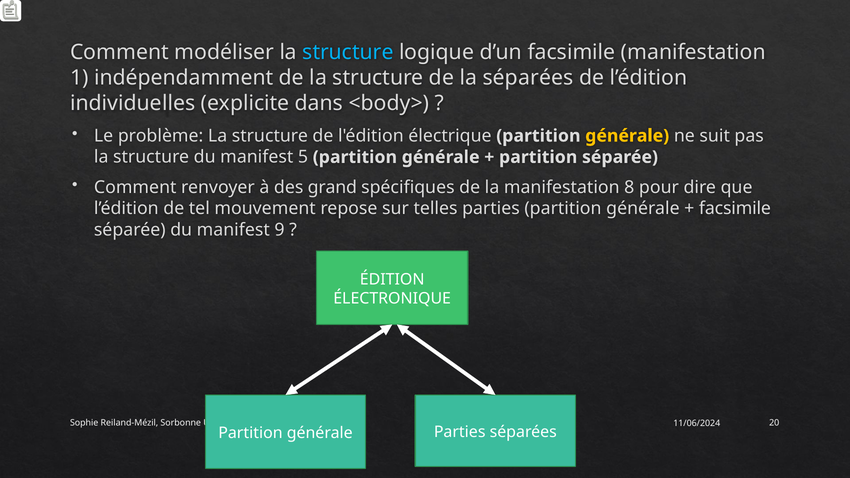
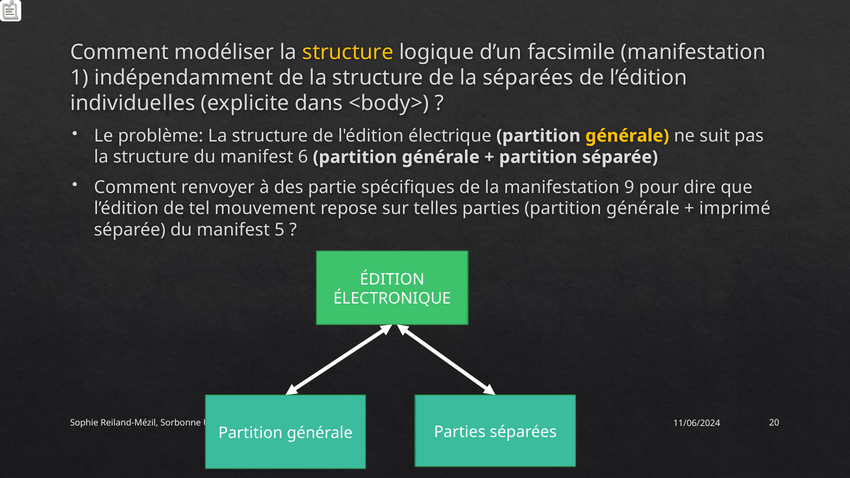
structure at (348, 52) colour: light blue -> yellow
5: 5 -> 6
grand: grand -> partie
8: 8 -> 9
facsimile at (735, 209): facsimile -> imprimé
9: 9 -> 5
